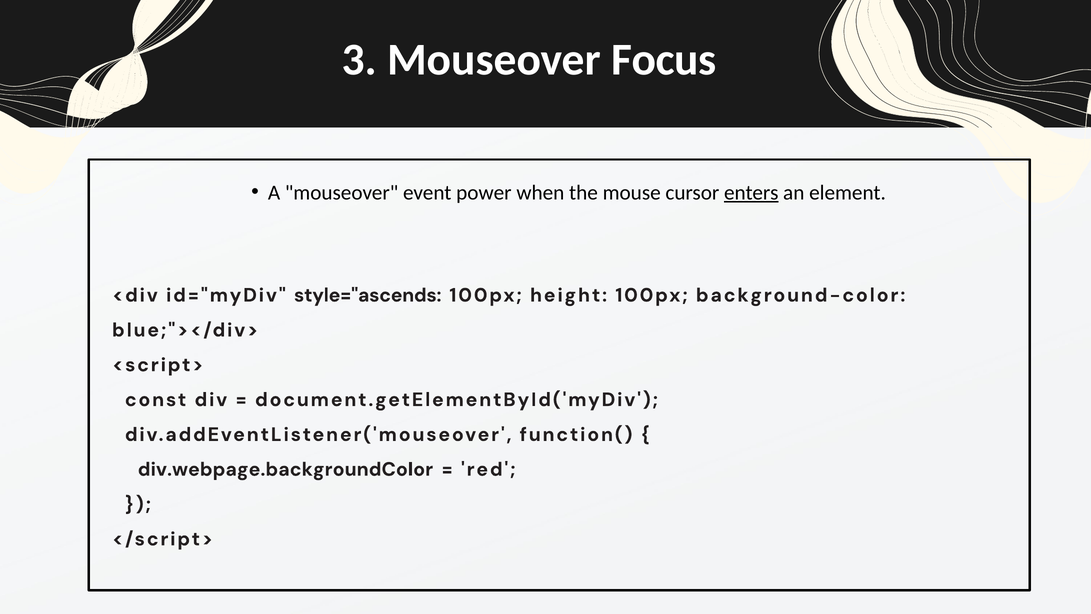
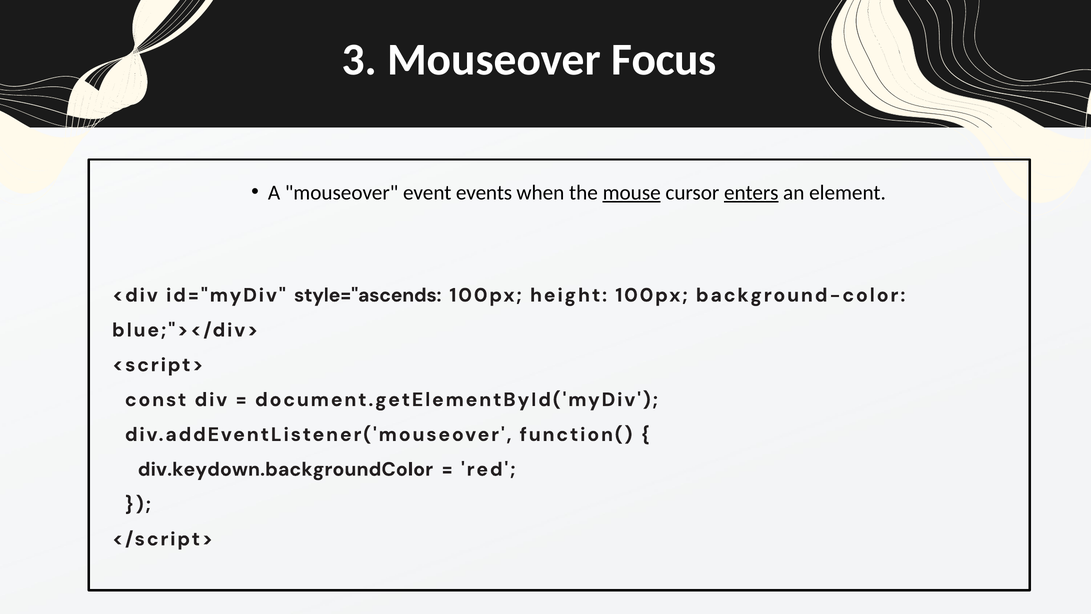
power: power -> events
mouse underline: none -> present
div.webpage.backgroundColor: div.webpage.backgroundColor -> div.keydown.backgroundColor
